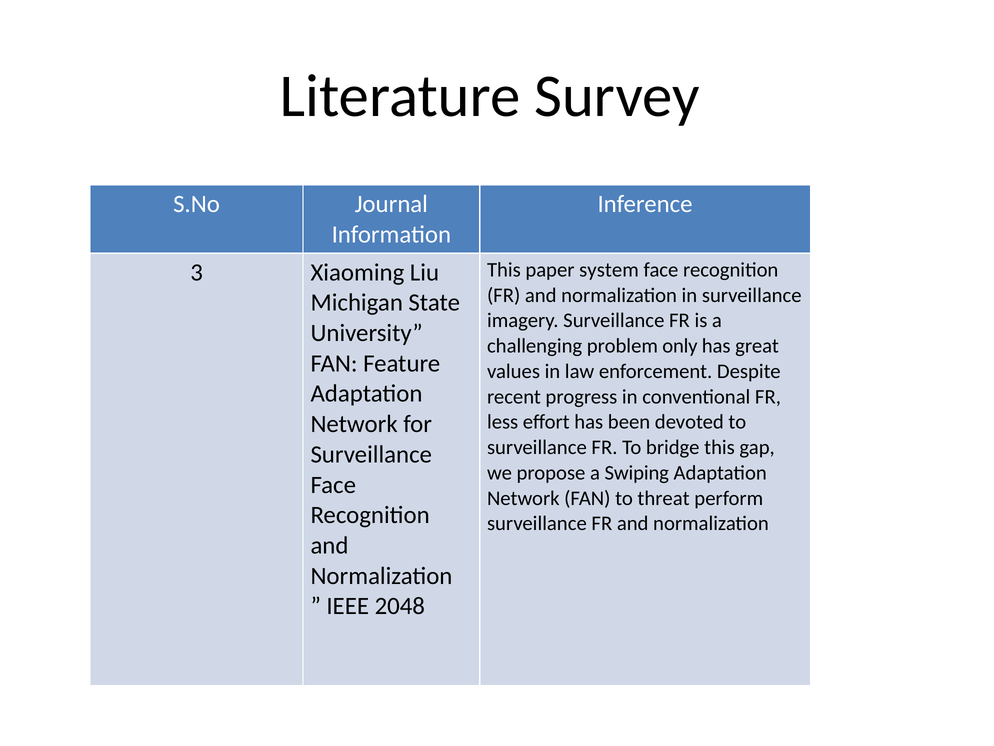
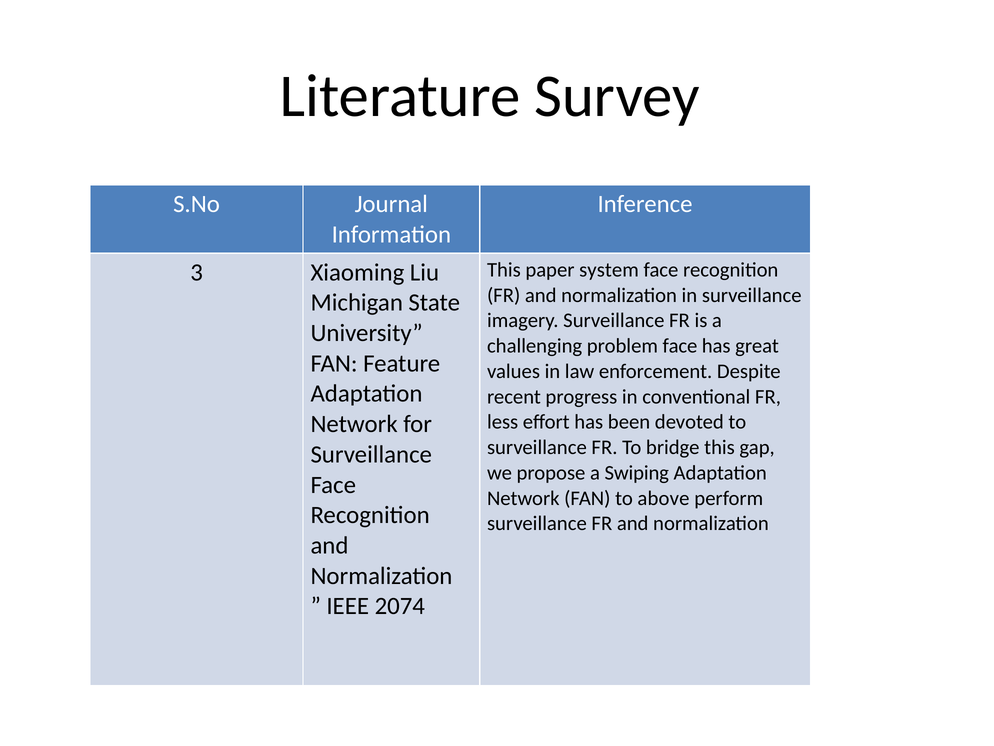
problem only: only -> face
threat: threat -> above
2048: 2048 -> 2074
